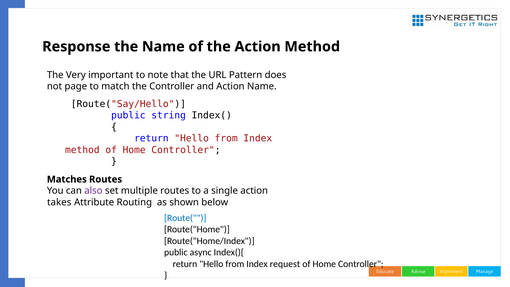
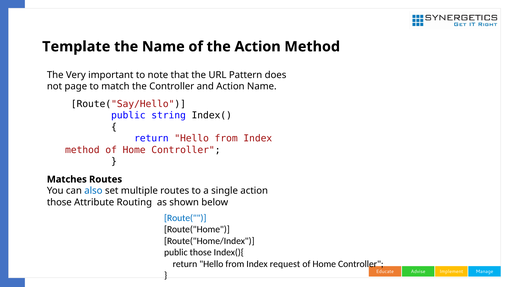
Response: Response -> Template
also colour: purple -> blue
takes at (59, 202): takes -> those
public async: async -> those
